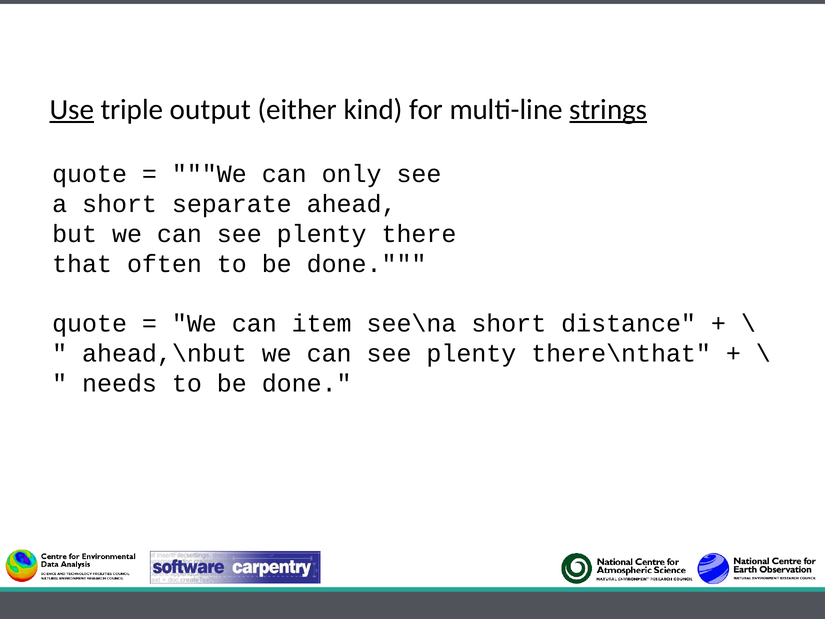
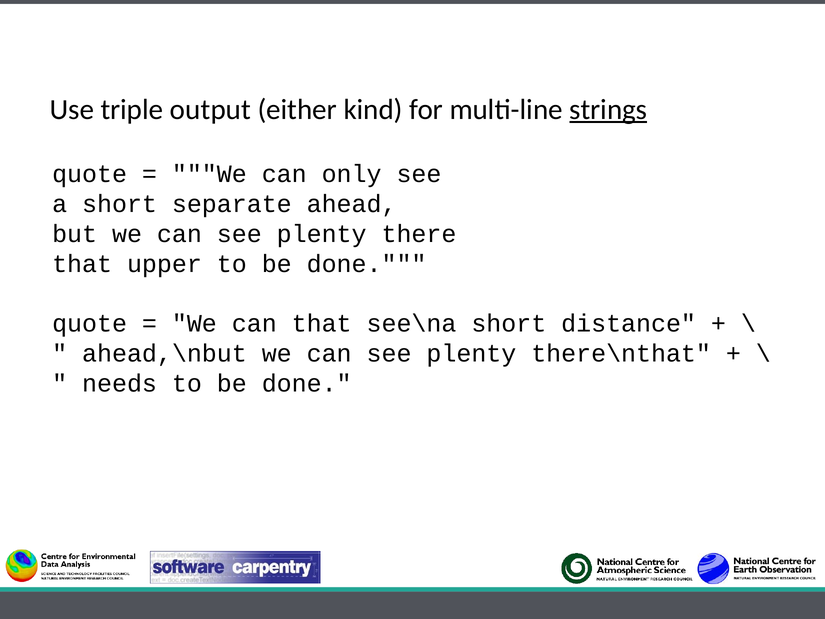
Use underline: present -> none
often: often -> upper
can item: item -> that
